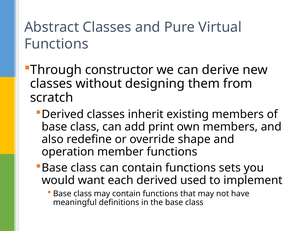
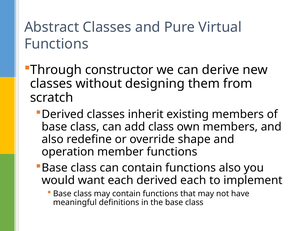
add print: print -> class
functions sets: sets -> also
derived used: used -> each
